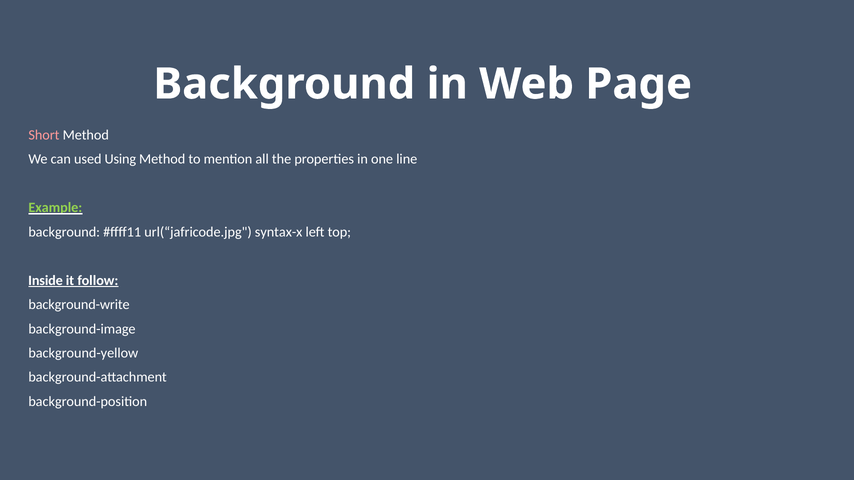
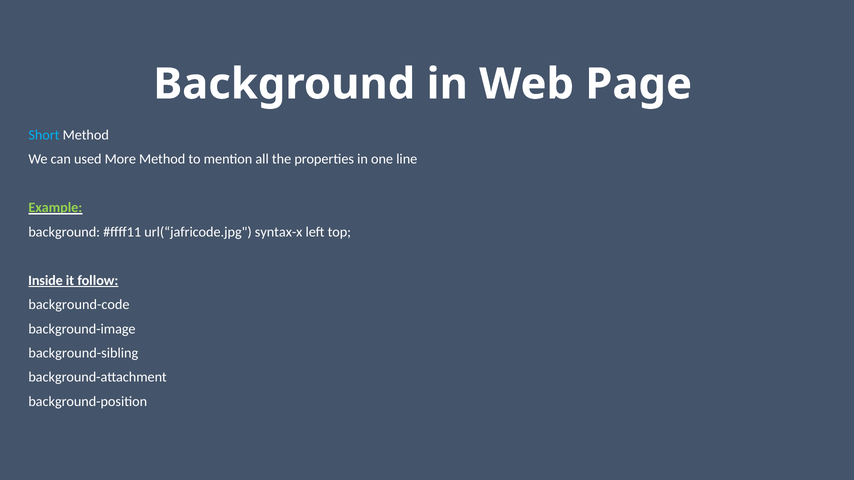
Short colour: pink -> light blue
Using: Using -> More
background-write: background-write -> background-code
background-yellow: background-yellow -> background-sibling
